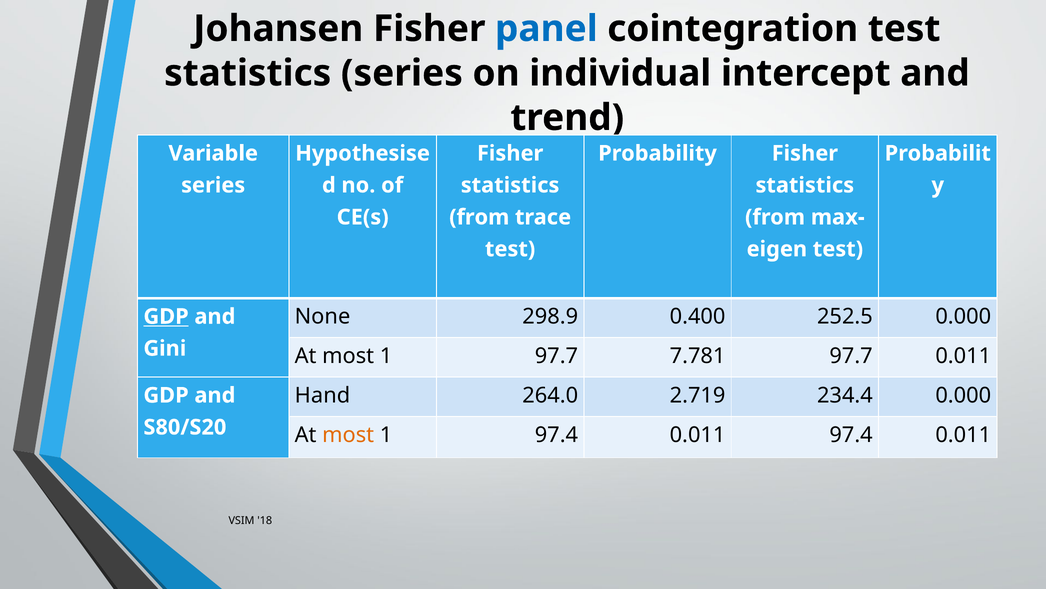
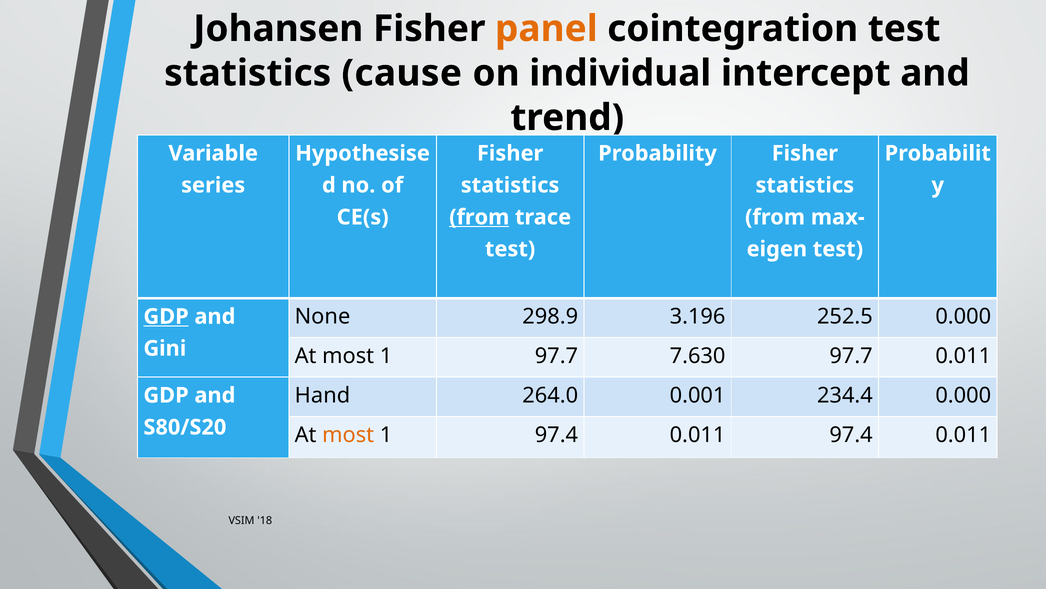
panel colour: blue -> orange
statistics series: series -> cause
from at (479, 217) underline: none -> present
0.400: 0.400 -> 3.196
7.781: 7.781 -> 7.630
2.719: 2.719 -> 0.001
